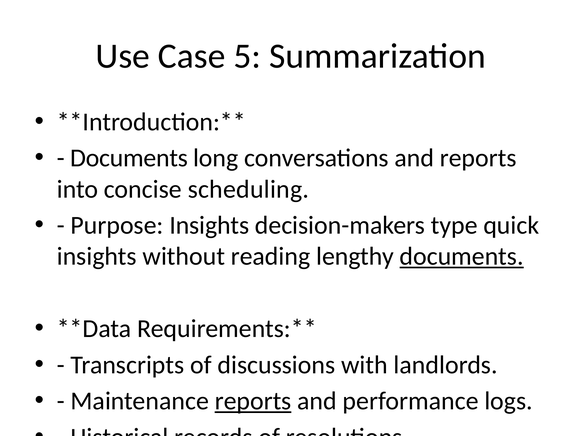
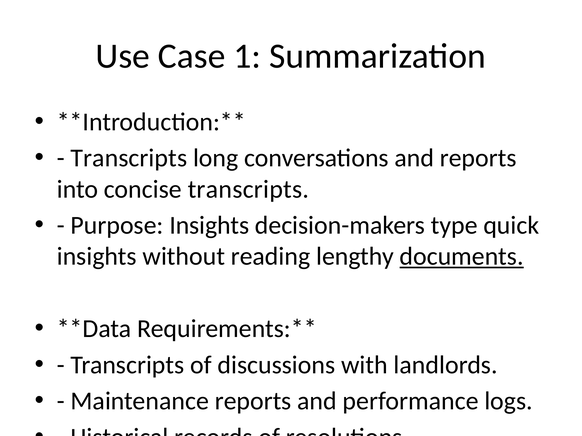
5: 5 -> 1
Documents at (129, 158): Documents -> Transcripts
concise scheduling: scheduling -> transcripts
reports at (253, 402) underline: present -> none
